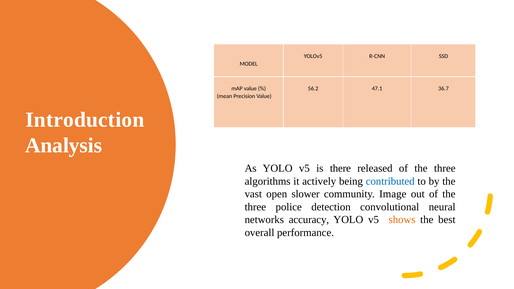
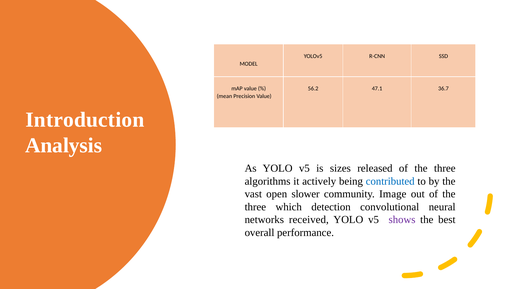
there: there -> sizes
police: police -> which
accuracy: accuracy -> received
shows colour: orange -> purple
